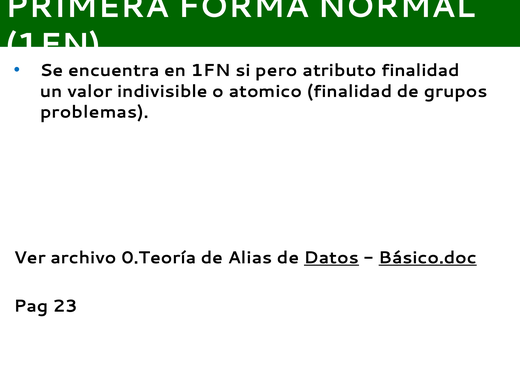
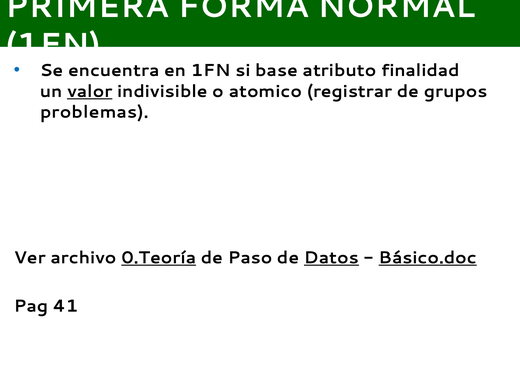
pero: pero -> base
valor underline: none -> present
atomico finalidad: finalidad -> registrar
0.Teoría underline: none -> present
Alias: Alias -> Paso
23: 23 -> 41
